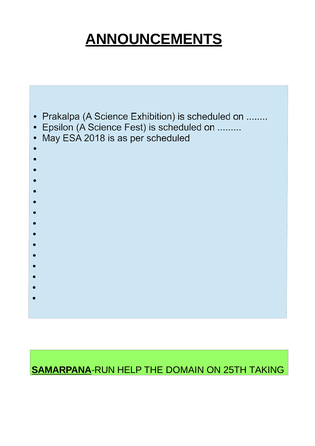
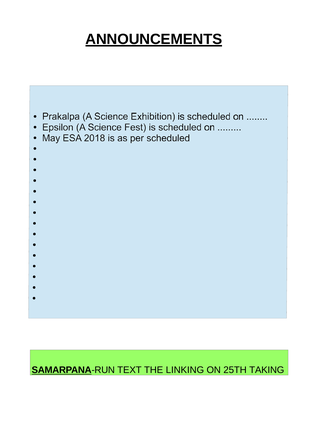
HELP: HELP -> TEXT
DOMAIN: DOMAIN -> LINKING
